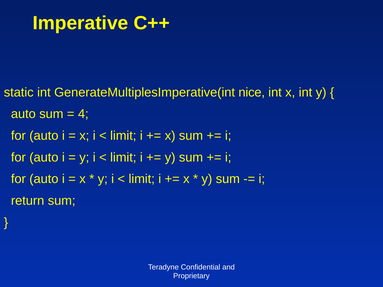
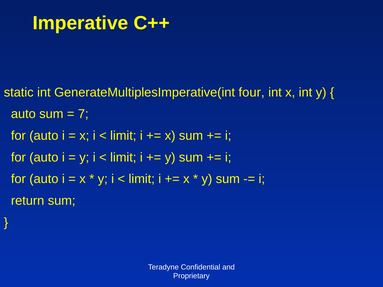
nice: nice -> four
4: 4 -> 7
